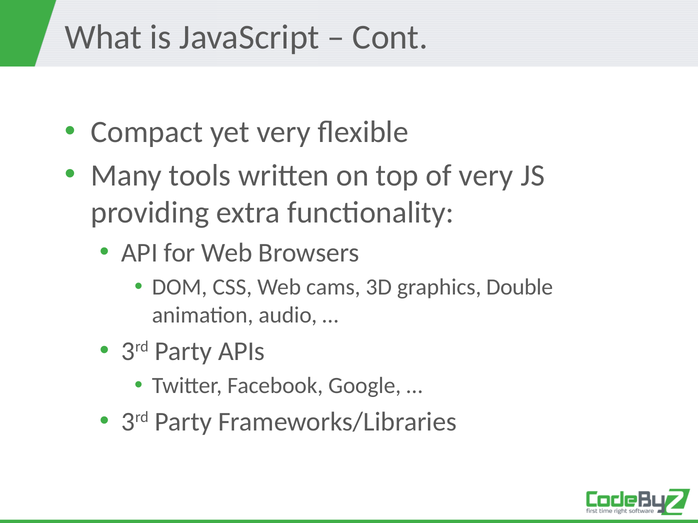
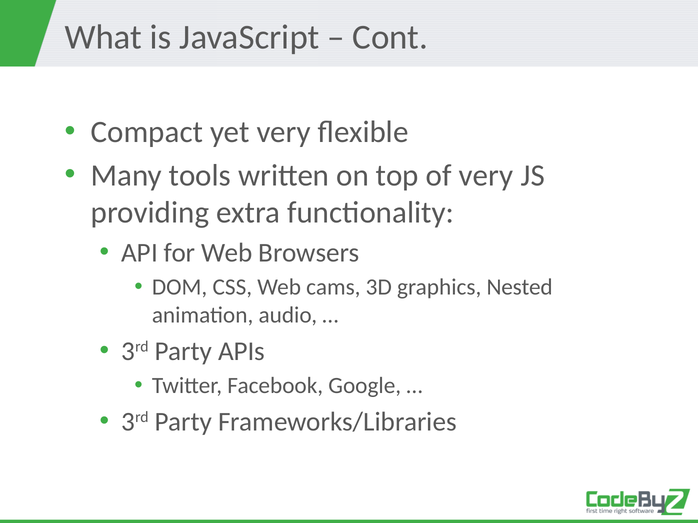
Double: Double -> Nested
